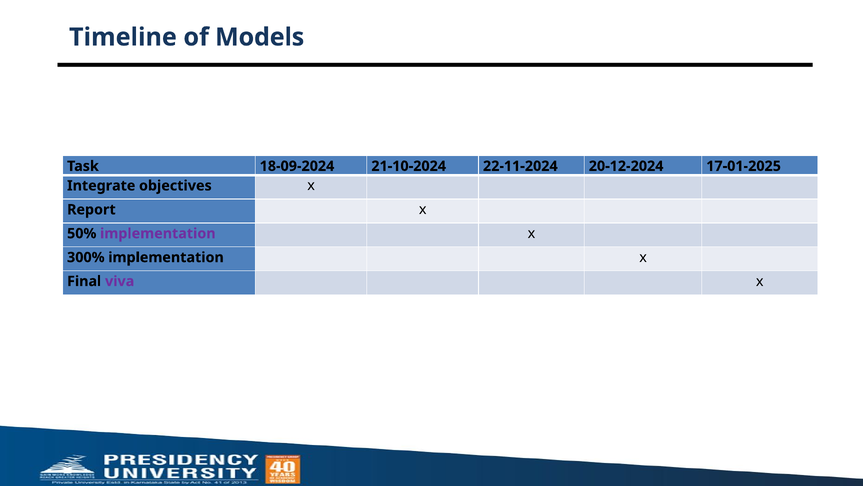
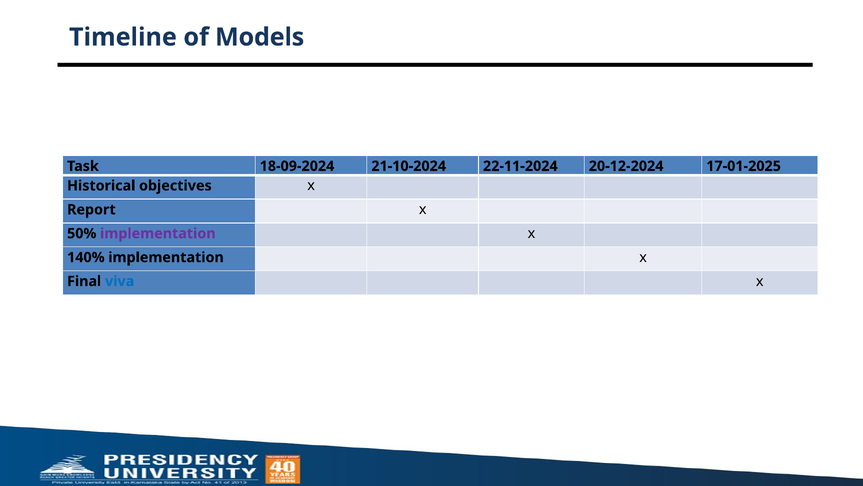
Integrate: Integrate -> Historical
300%: 300% -> 140%
viva colour: purple -> blue
